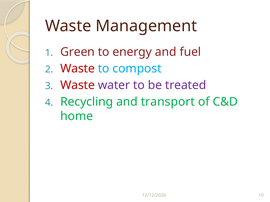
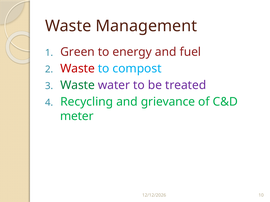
Waste at (78, 85) colour: red -> green
transport: transport -> grievance
home: home -> meter
